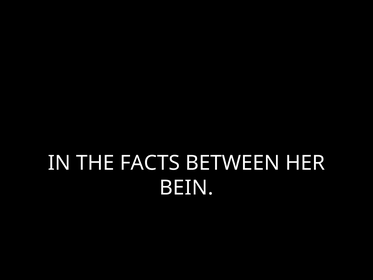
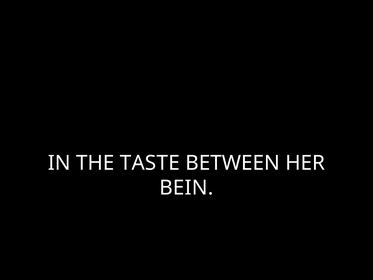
FACTS: FACTS -> TASTE
